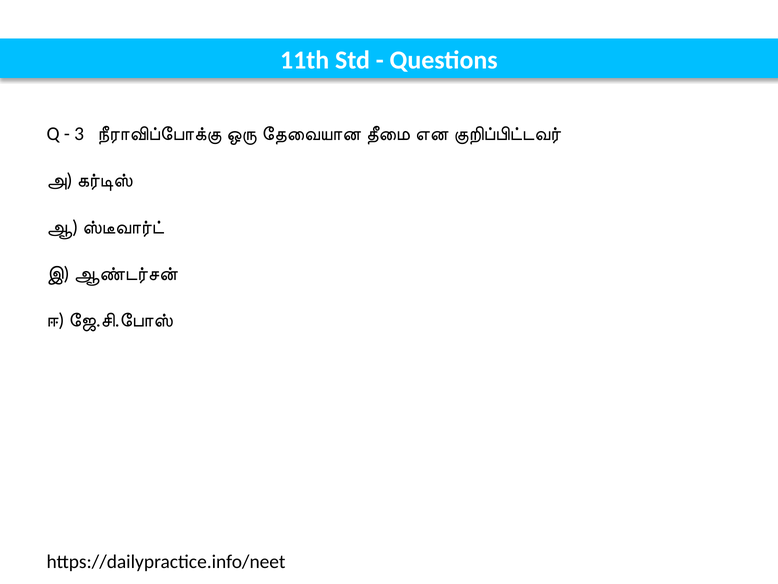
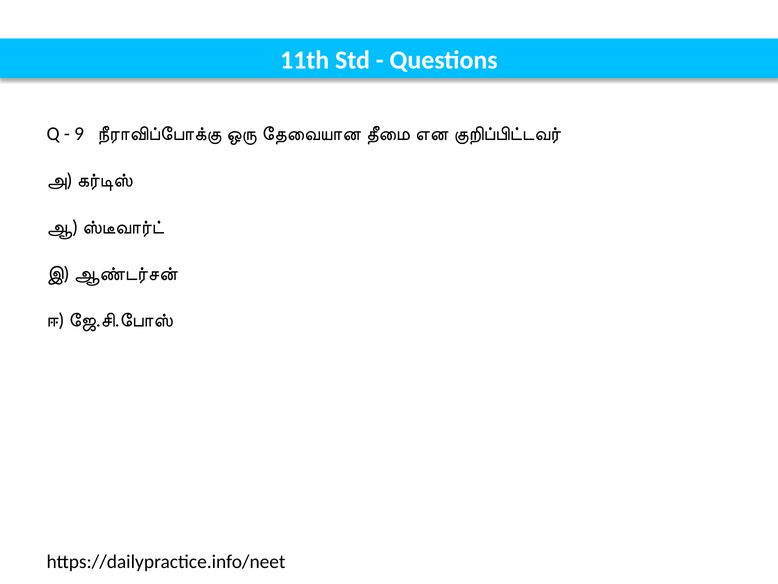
3: 3 -> 9
